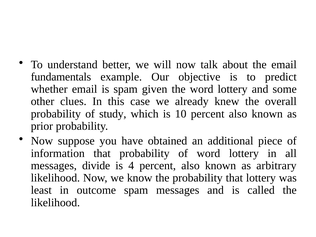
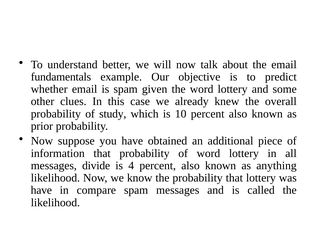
arbitrary: arbitrary -> anything
least at (41, 190): least -> have
outcome: outcome -> compare
